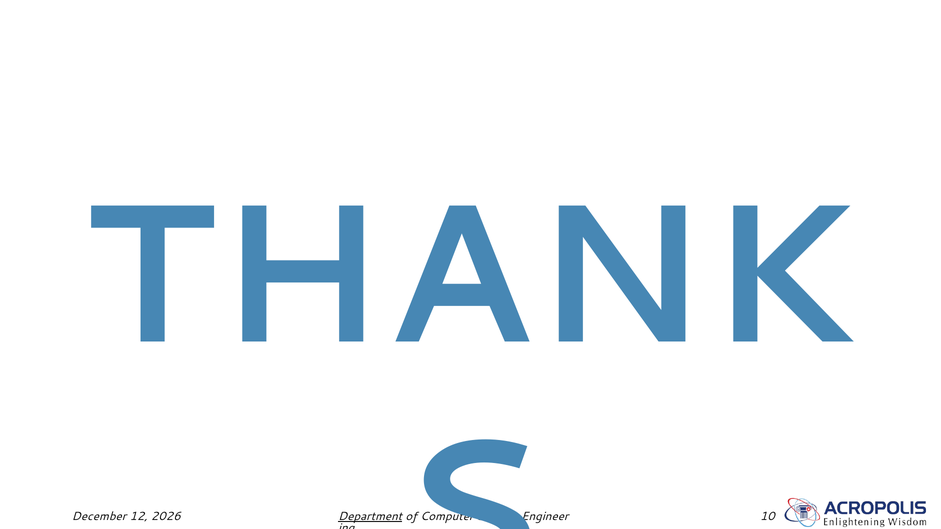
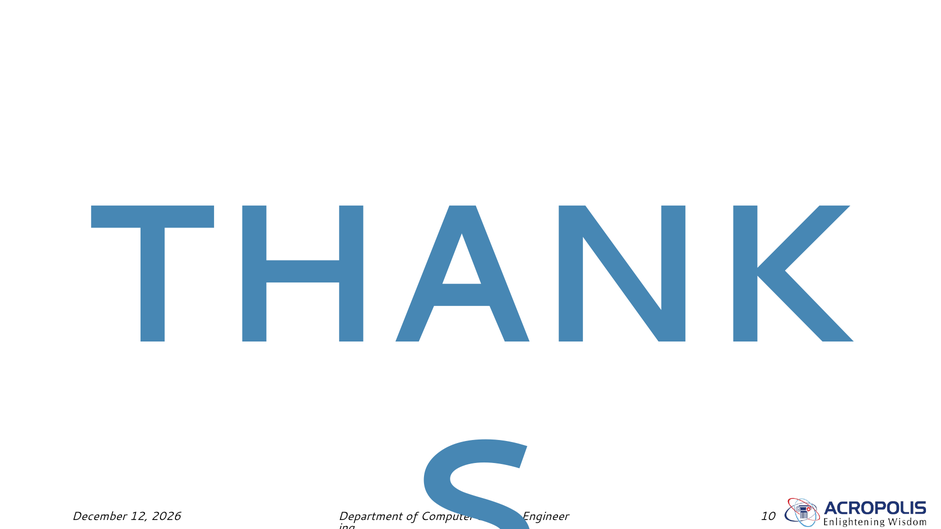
Department underline: present -> none
